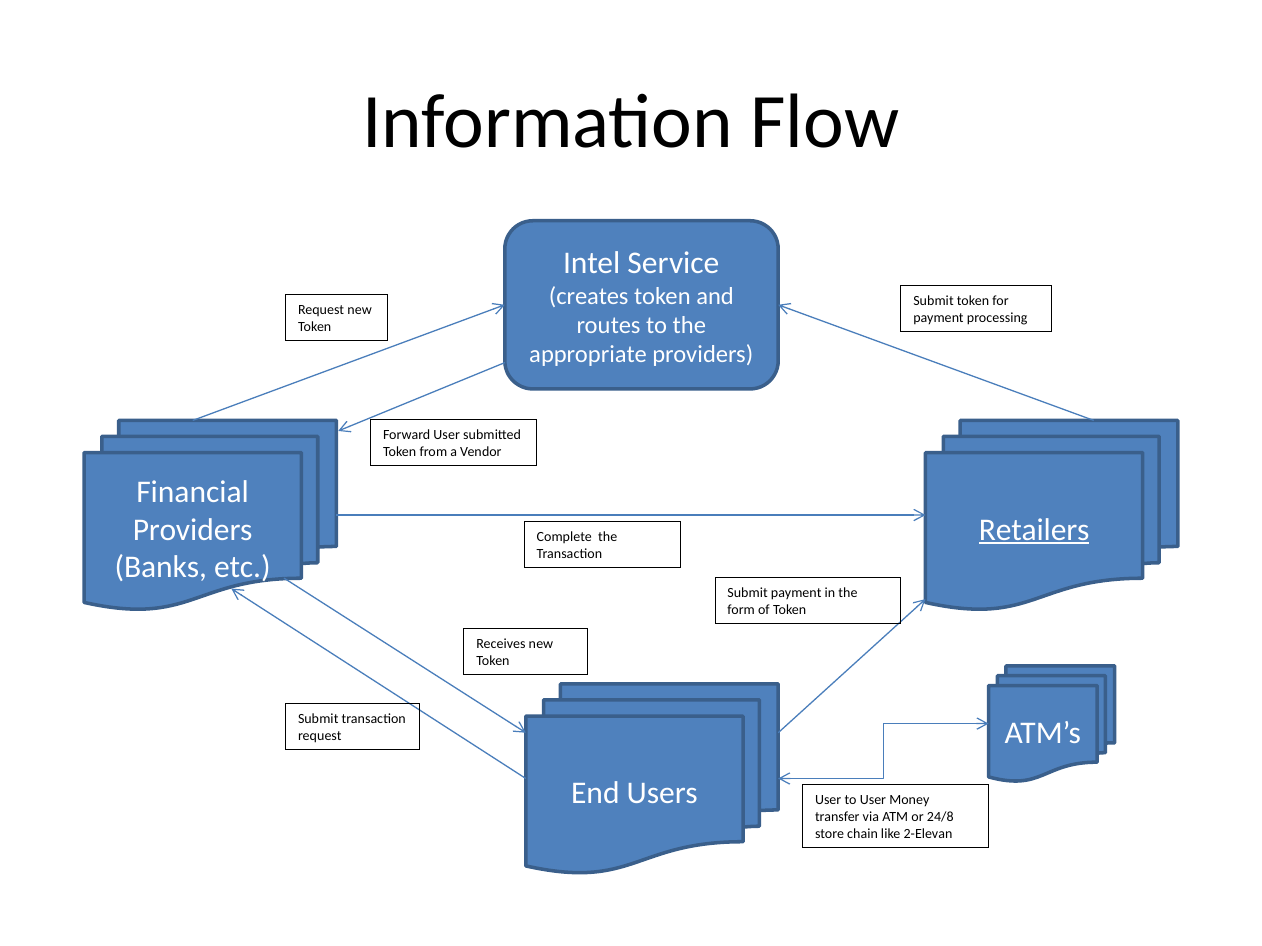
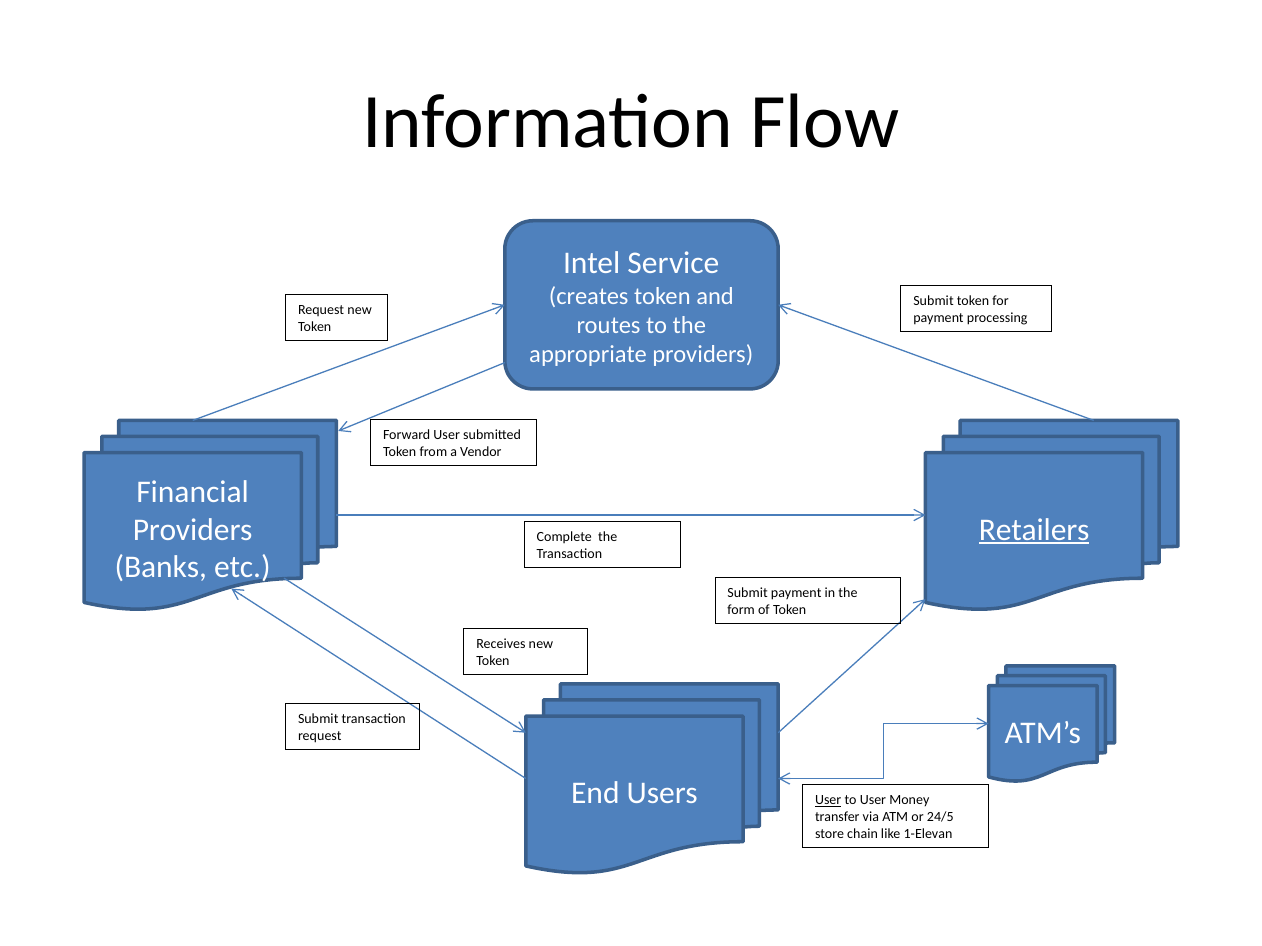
User at (828, 801) underline: none -> present
24/8: 24/8 -> 24/5
2-Elevan: 2-Elevan -> 1-Elevan
